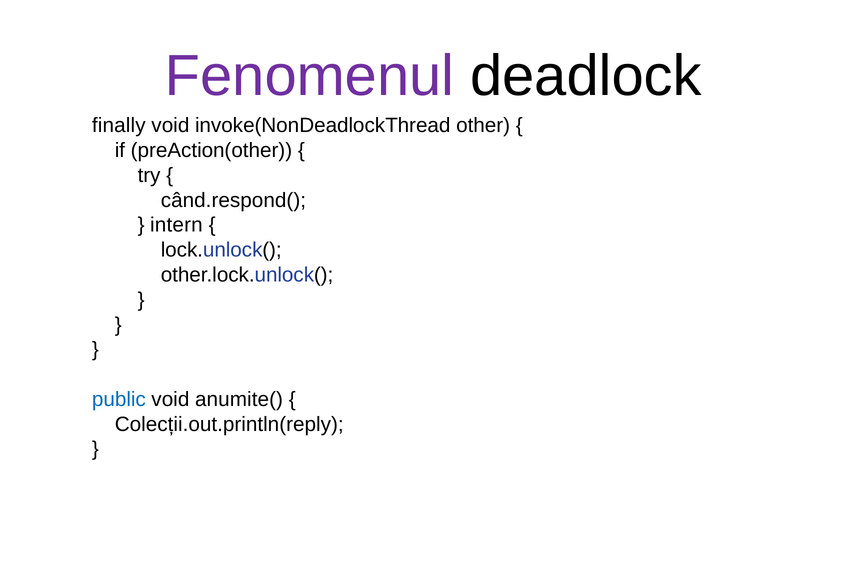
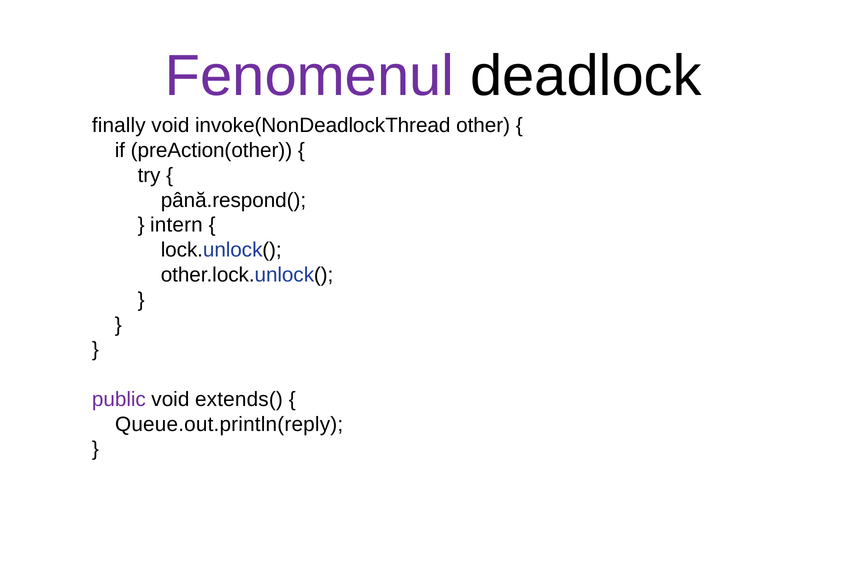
când.respond(: când.respond( -> până.respond(
public colour: blue -> purple
anumite(: anumite( -> extends(
Colecții.out.println(reply: Colecții.out.println(reply -> Queue.out.println(reply
